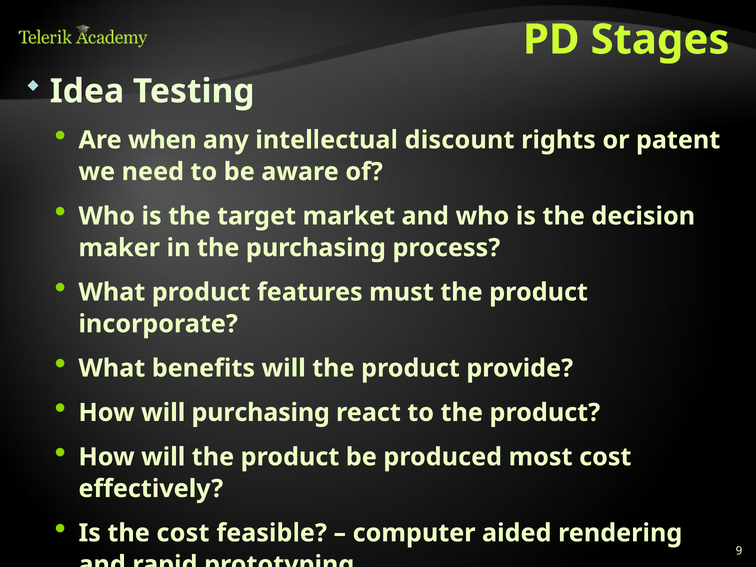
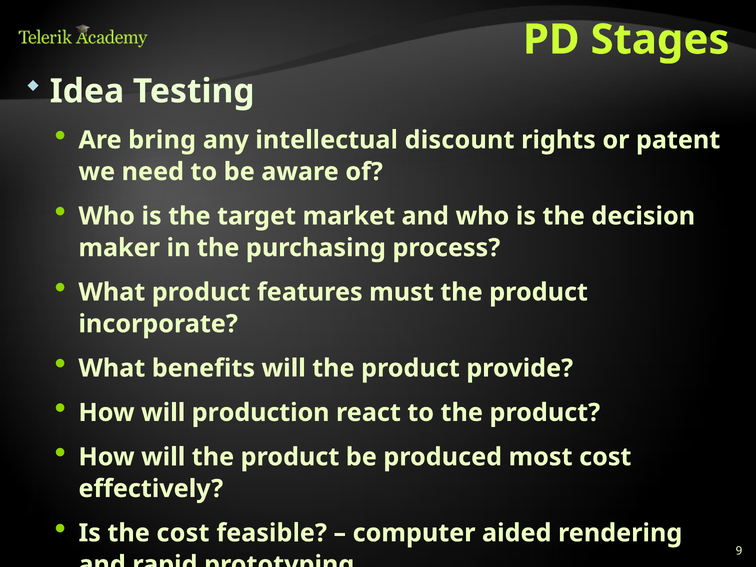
when: when -> bring
will purchasing: purchasing -> production
